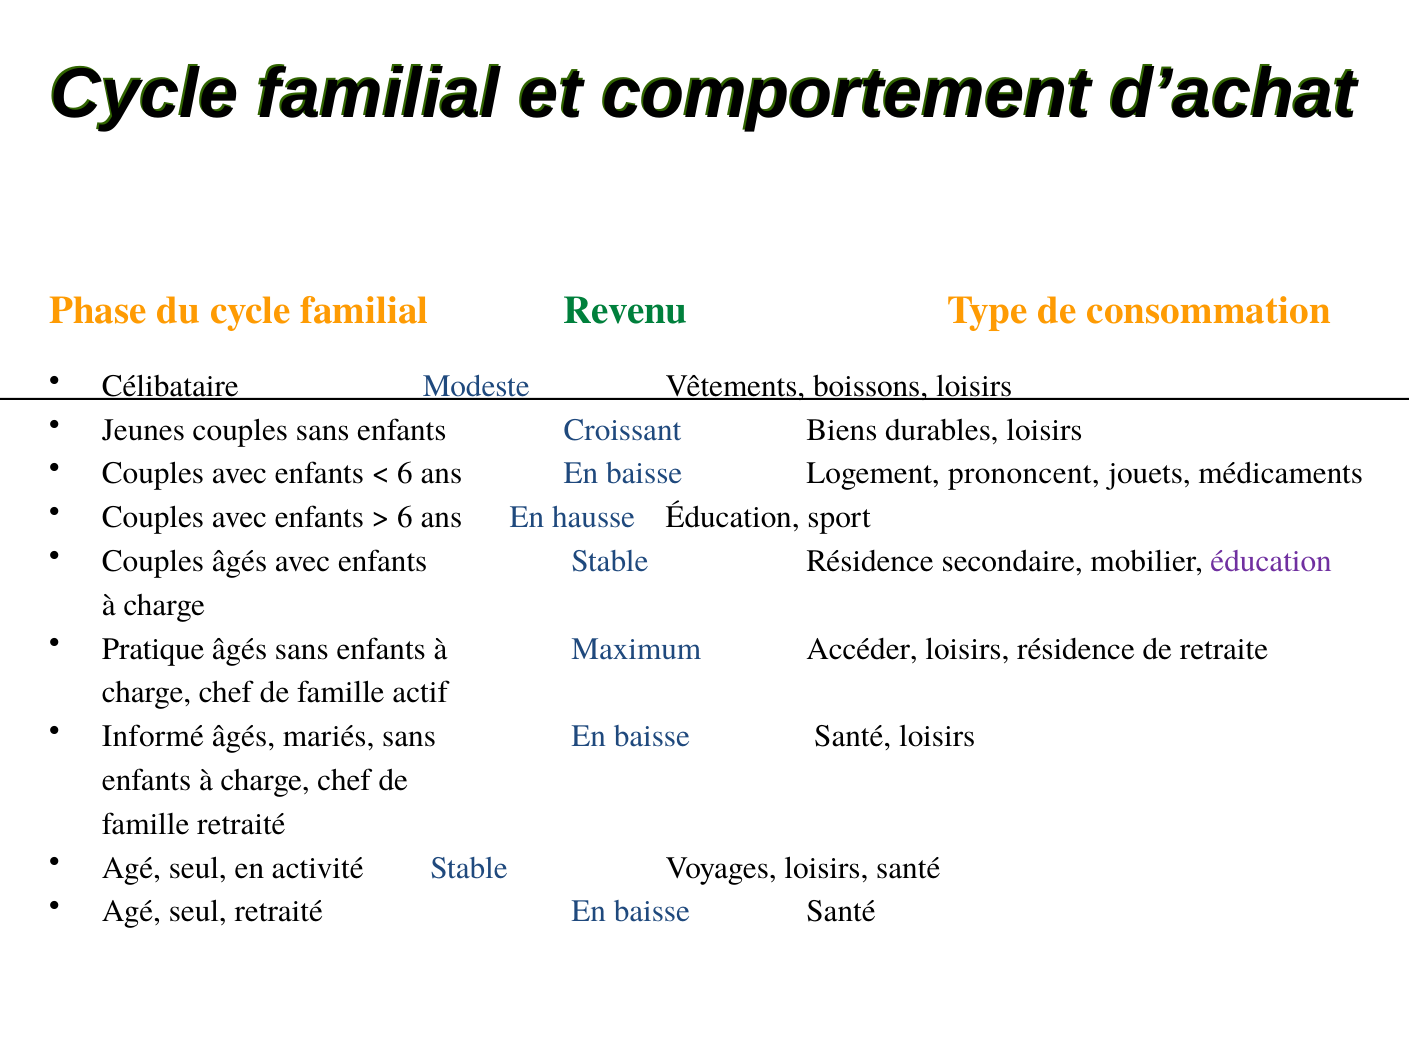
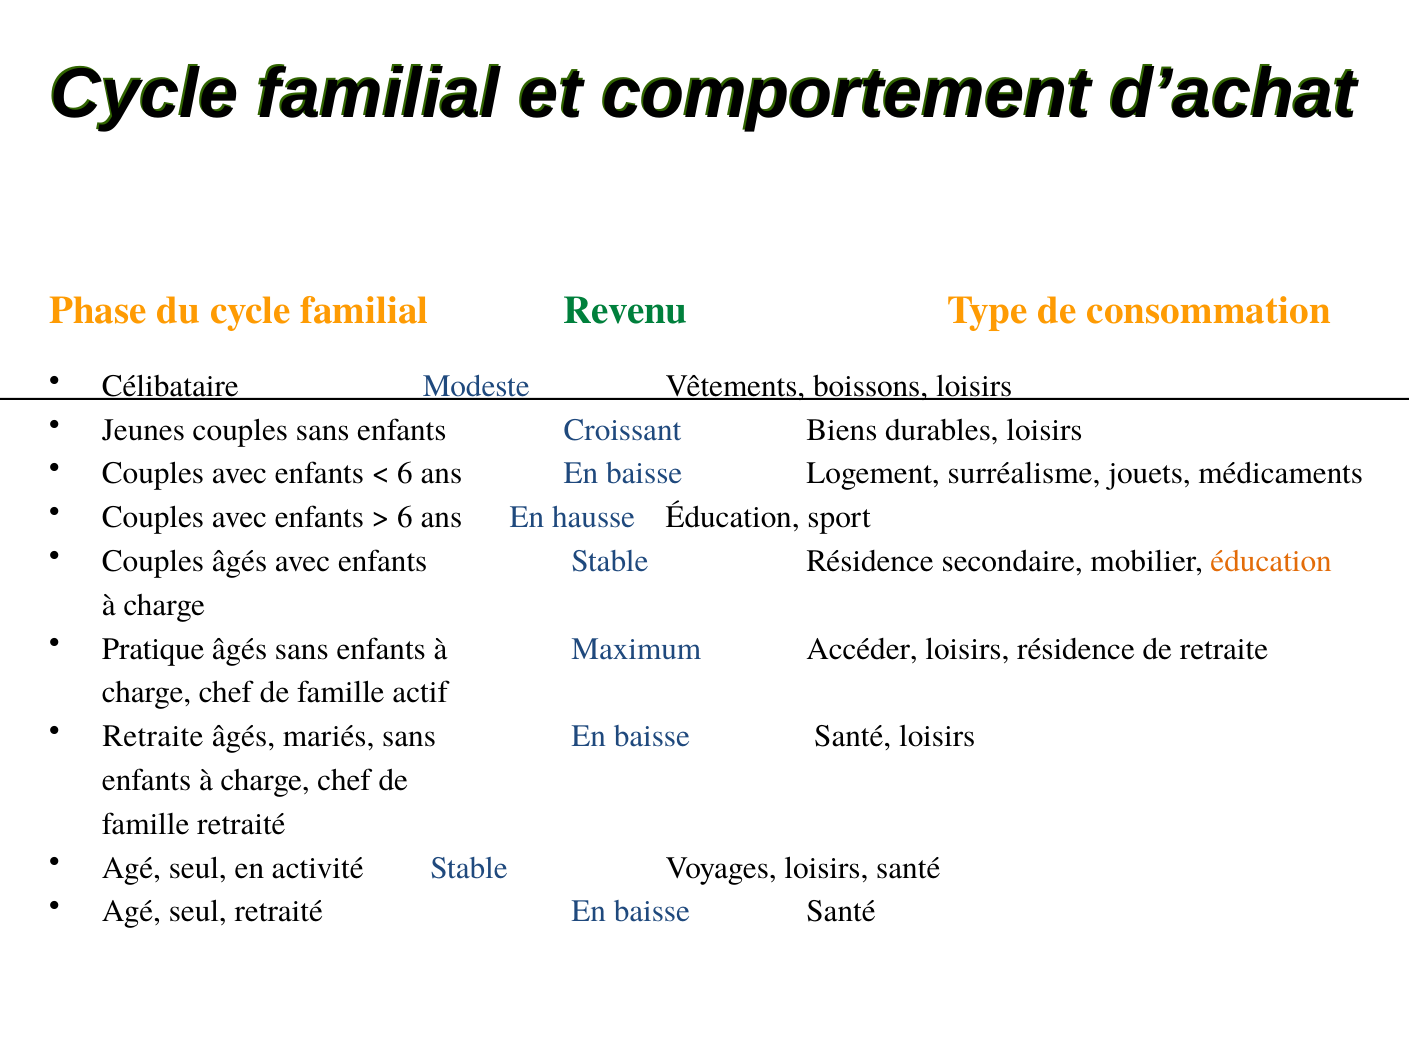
prononcent: prononcent -> surréalisme
éducation at (1271, 562) colour: purple -> orange
Informé at (153, 737): Informé -> Retraite
